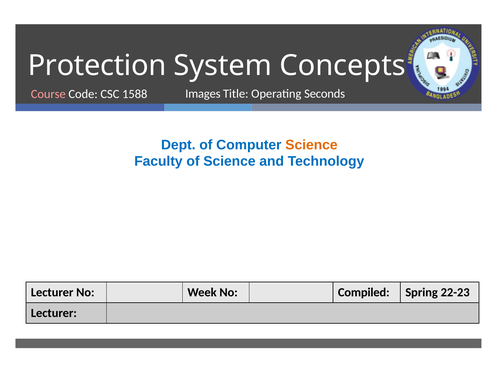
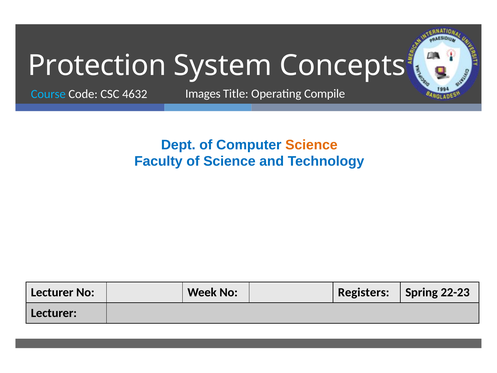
Seconds: Seconds -> Compile
Course colour: pink -> light blue
1588: 1588 -> 4632
Compiled: Compiled -> Registers
